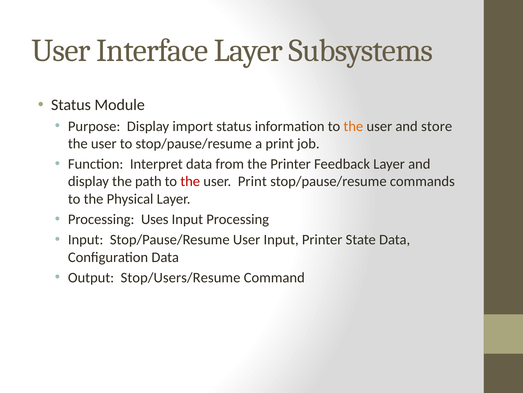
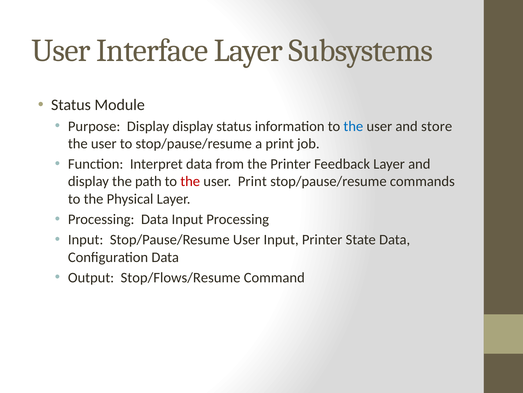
Display import: import -> display
the at (353, 126) colour: orange -> blue
Processing Uses: Uses -> Data
Stop/Users/Resume: Stop/Users/Resume -> Stop/Flows/Resume
